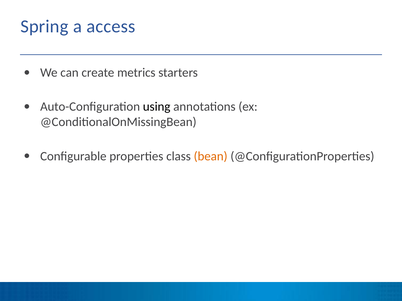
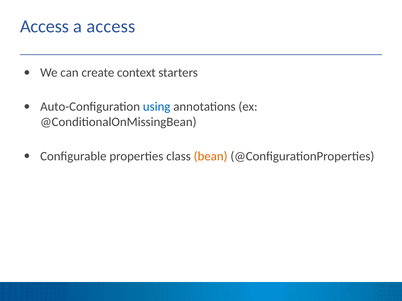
Spring at (44, 27): Spring -> Access
metrics: metrics -> context
using colour: black -> blue
